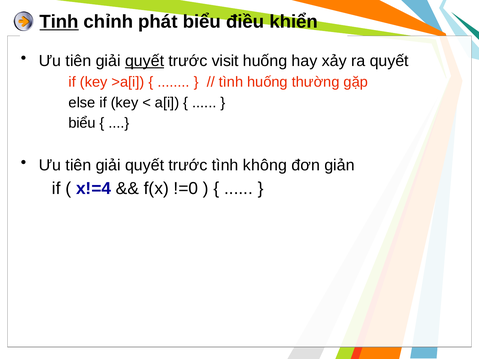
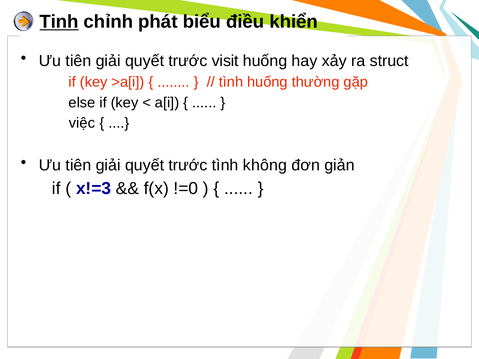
quyết at (145, 61) underline: present -> none
ra quyết: quyết -> struct
biểu at (82, 123): biểu -> việc
x!=4: x!=4 -> x!=3
